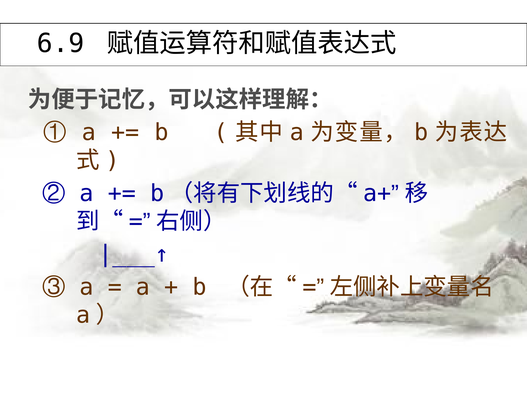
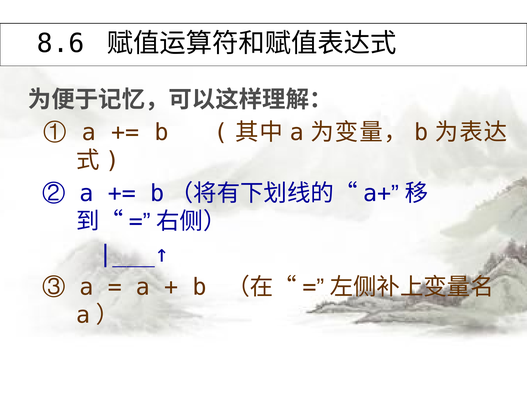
6.9: 6.9 -> 8.6
